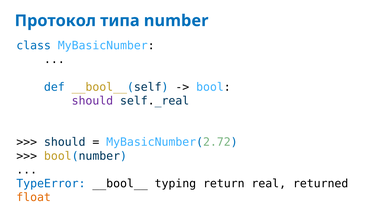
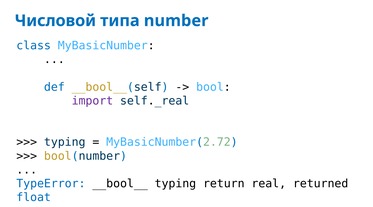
Протокол: Протокол -> Числовой
should at (92, 101): should -> import
should at (65, 142): should -> typing
float colour: orange -> blue
